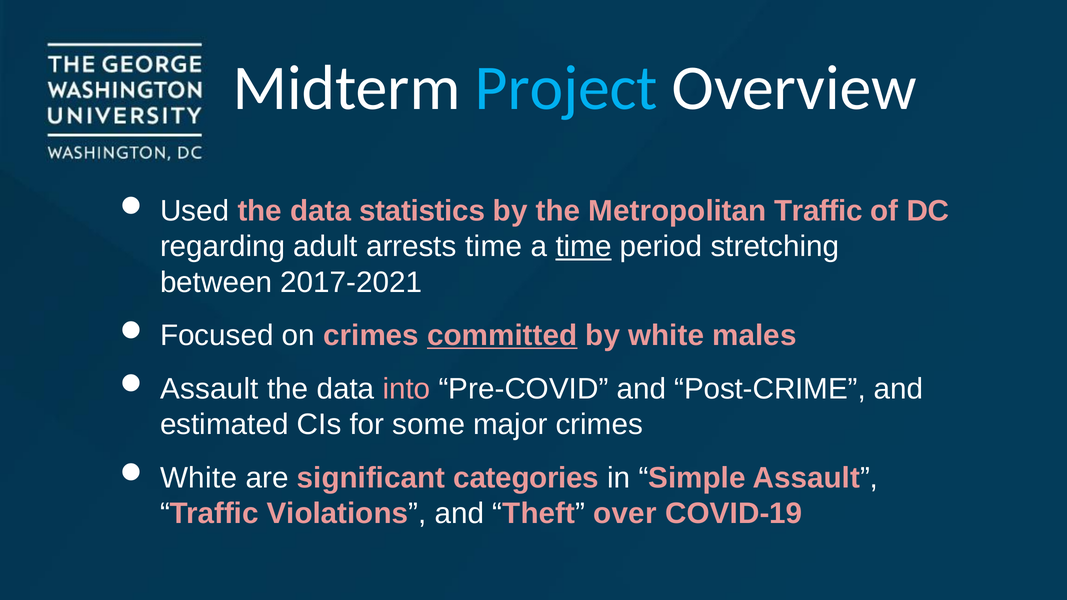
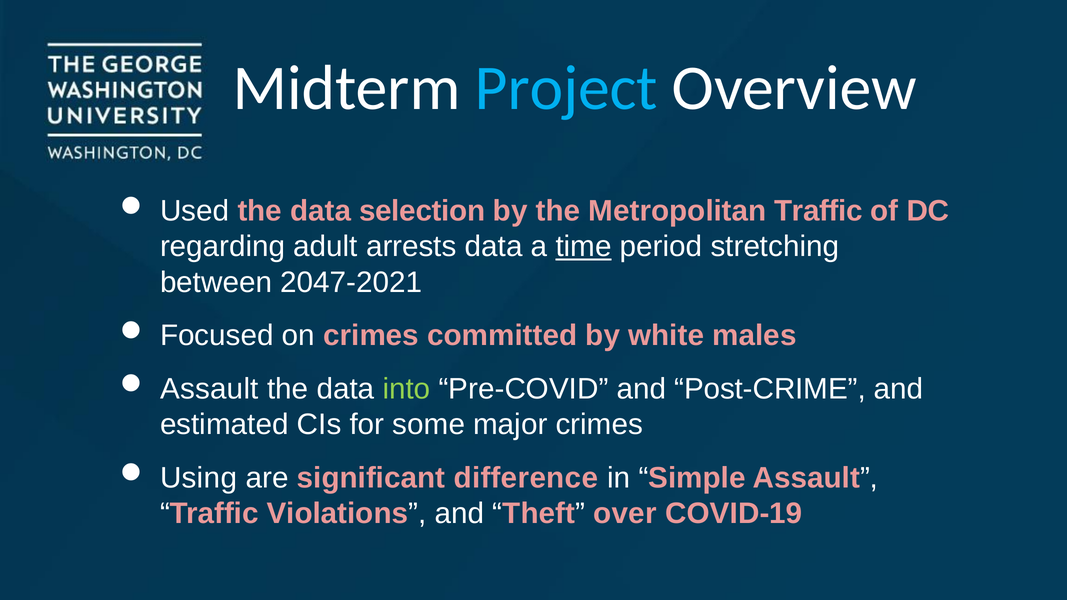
statistics: statistics -> selection
arrests time: time -> data
2017-2021: 2017-2021 -> 2047-2021
committed underline: present -> none
into colour: pink -> light green
White at (199, 478): White -> Using
categories: categories -> difference
